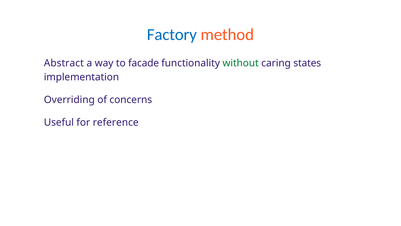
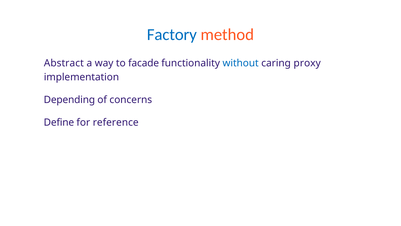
without colour: green -> blue
states: states -> proxy
Overriding: Overriding -> Depending
Useful: Useful -> Define
